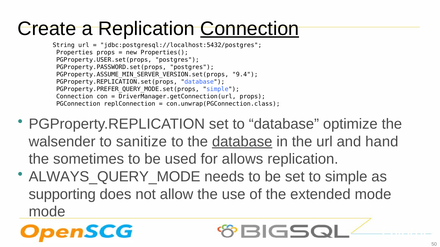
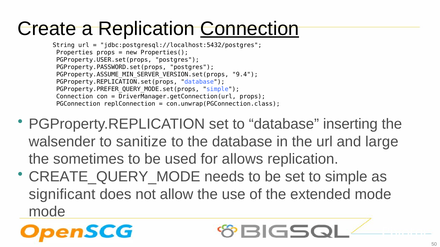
optimize: optimize -> inserting
database at (242, 142) underline: present -> none
hand: hand -> large
ALWAYS_QUERY_MODE: ALWAYS_QUERY_MODE -> CREATE_QUERY_MODE
supporting: supporting -> significant
